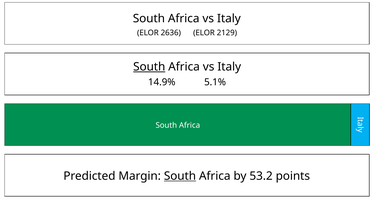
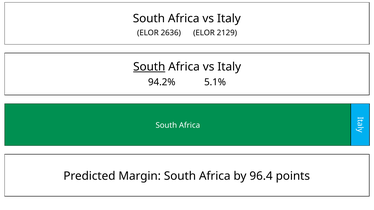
14.9%: 14.9% -> 94.2%
South at (180, 176) underline: present -> none
53.2: 53.2 -> 96.4
